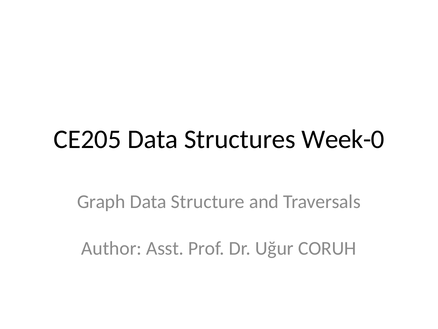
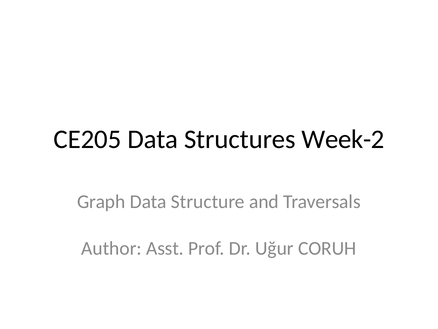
Week-0: Week-0 -> Week-2
